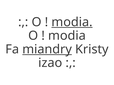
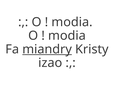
modia at (72, 22) underline: present -> none
